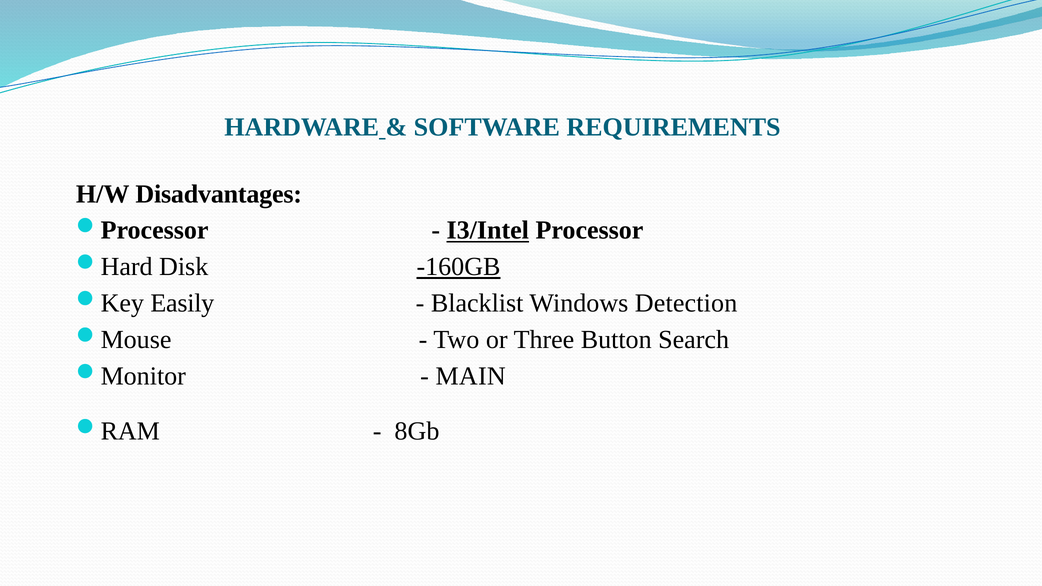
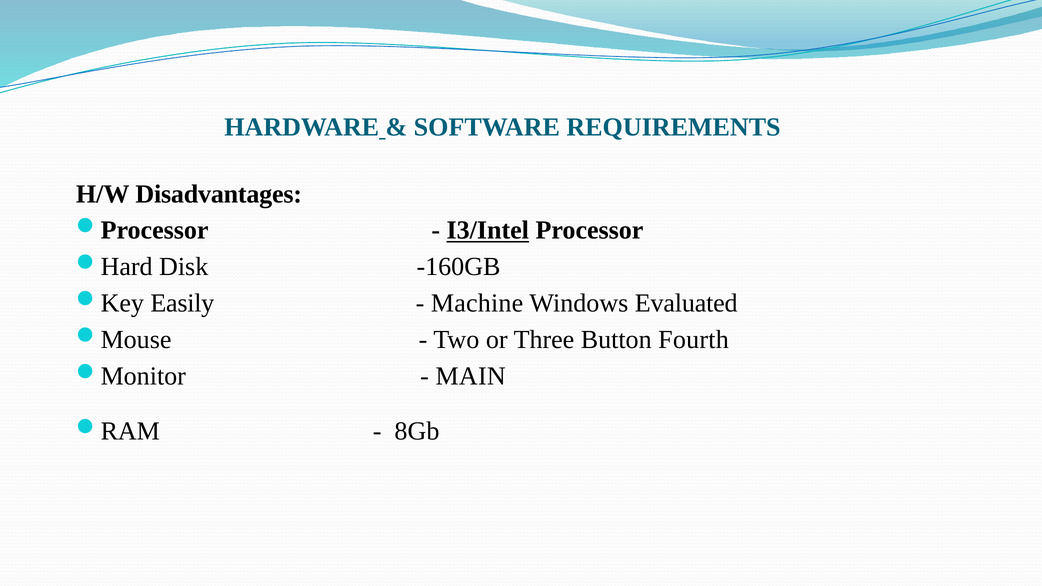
-160GB underline: present -> none
Blacklist: Blacklist -> Machine
Detection: Detection -> Evaluated
Search: Search -> Fourth
